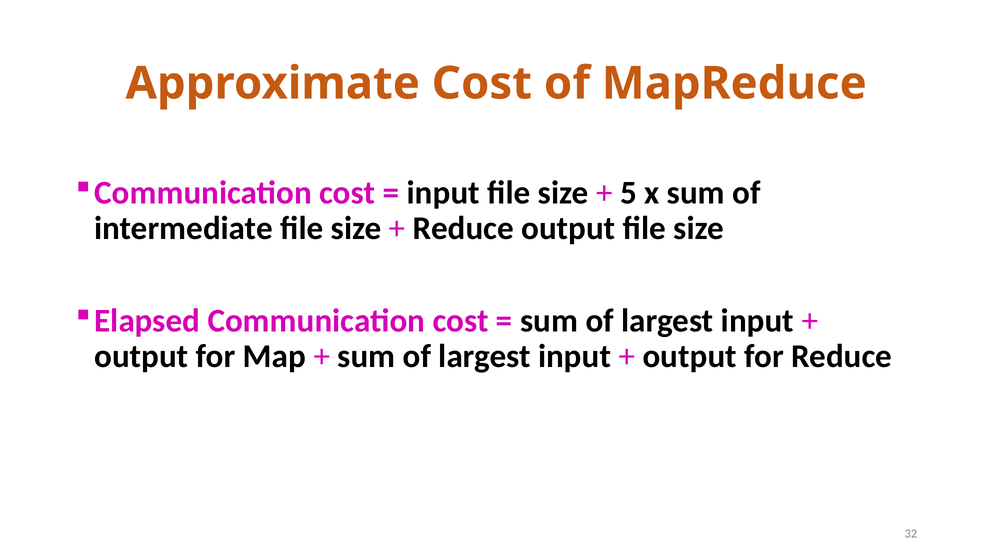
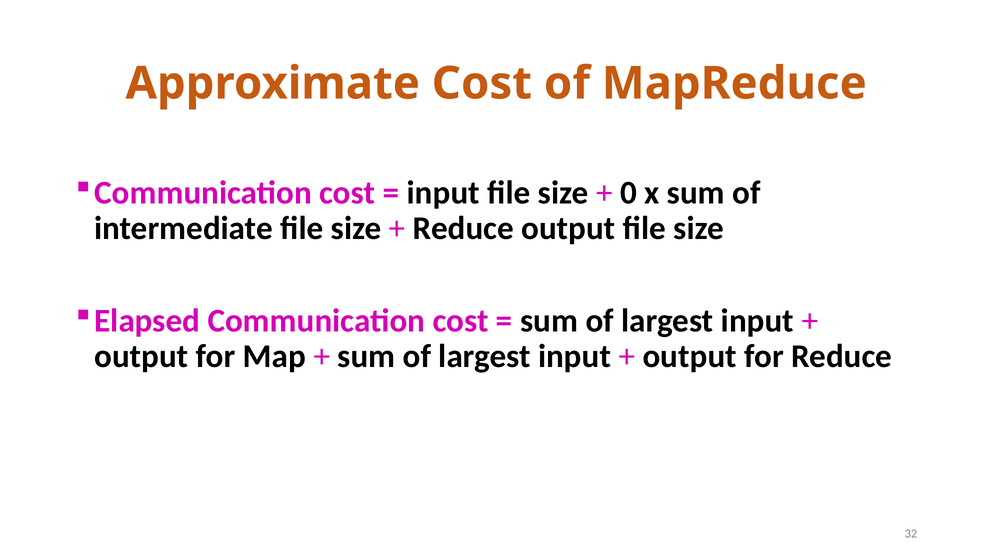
5: 5 -> 0
